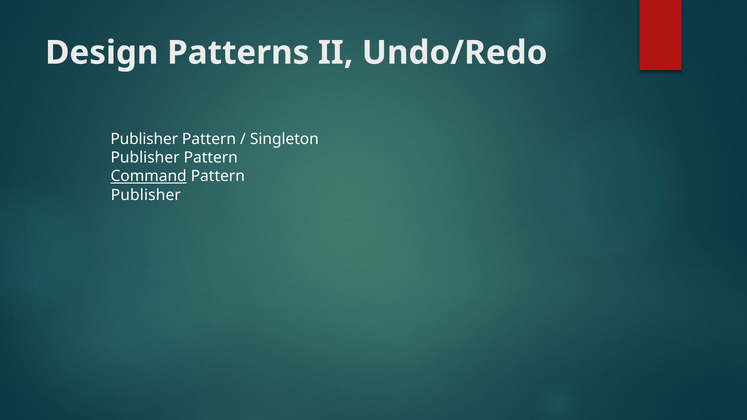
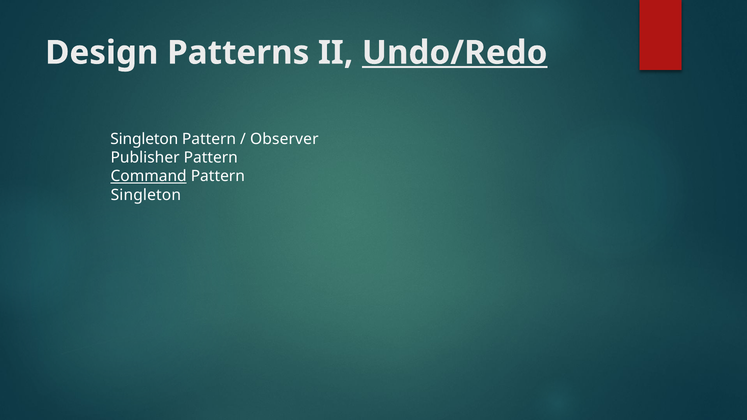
Undo/Redo underline: none -> present
Publisher at (144, 139): Publisher -> Singleton
Singleton: Singleton -> Observer
Publisher at (146, 195): Publisher -> Singleton
